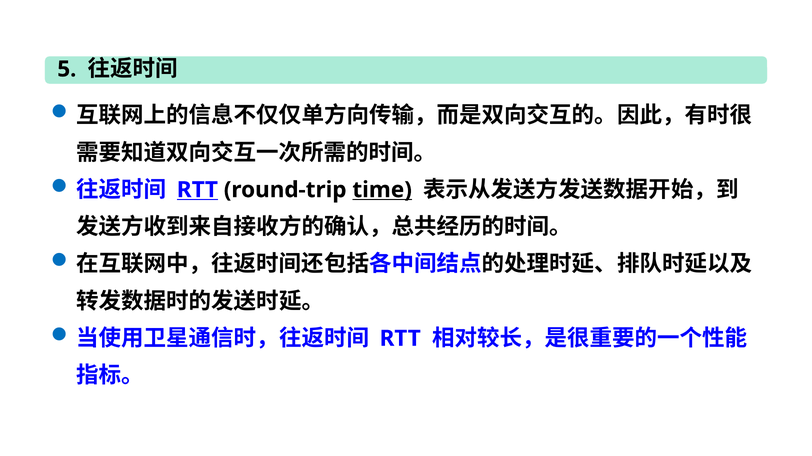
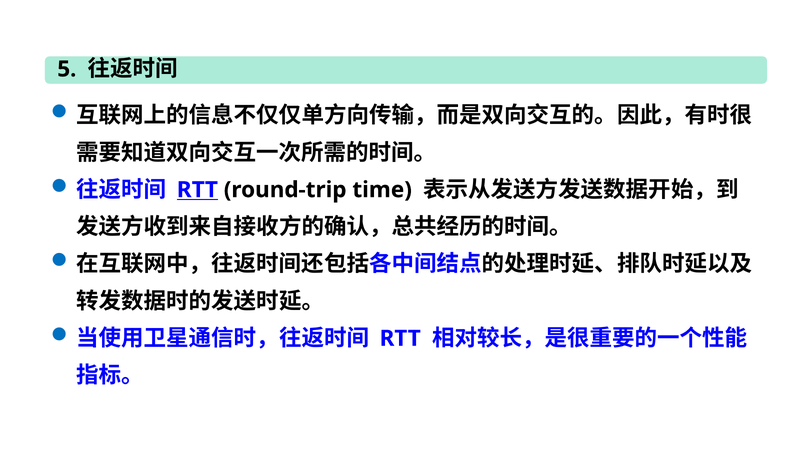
time underline: present -> none
